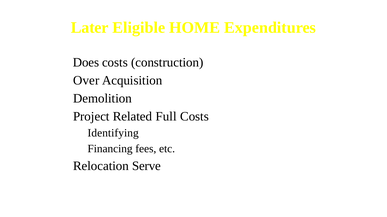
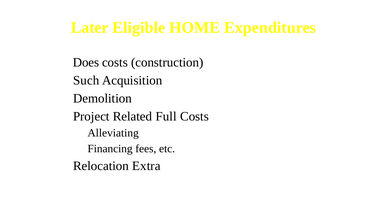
Over: Over -> Such
Identifying: Identifying -> Alleviating
Serve: Serve -> Extra
